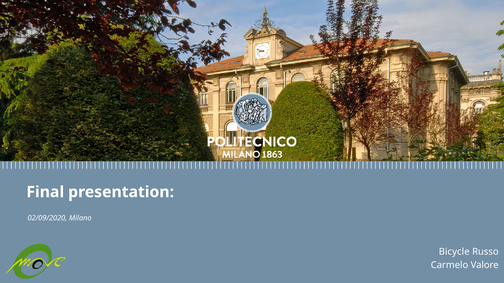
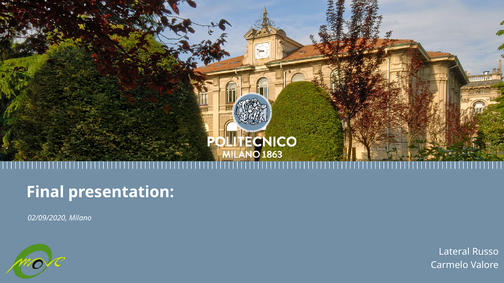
Bicycle: Bicycle -> Lateral
